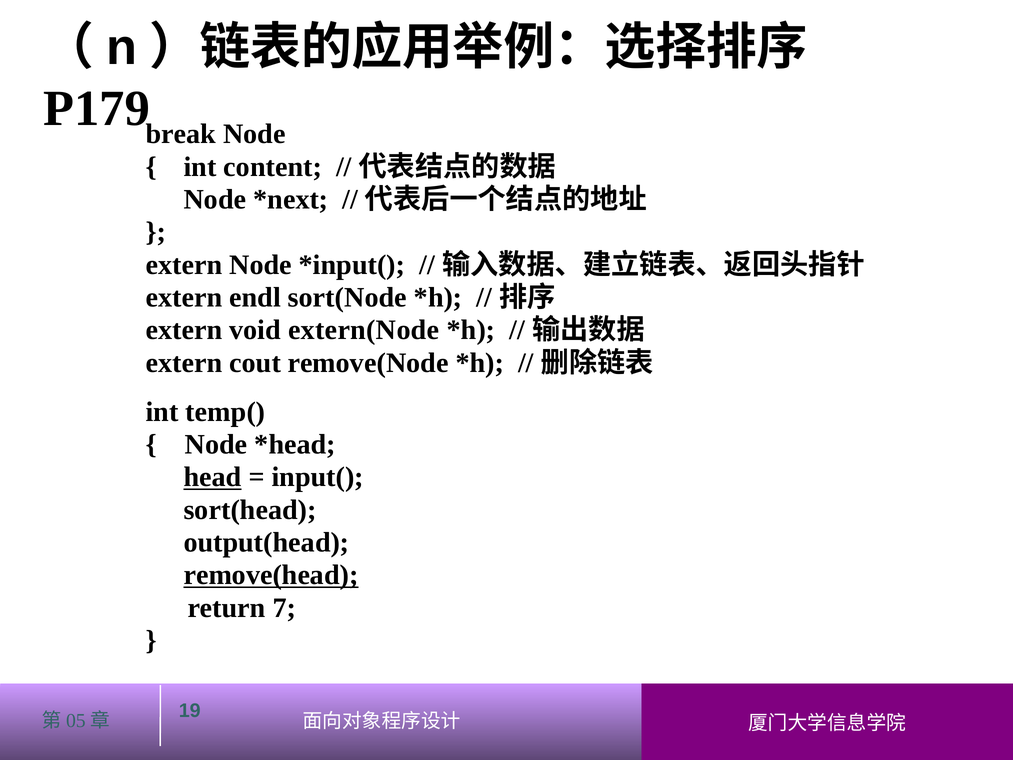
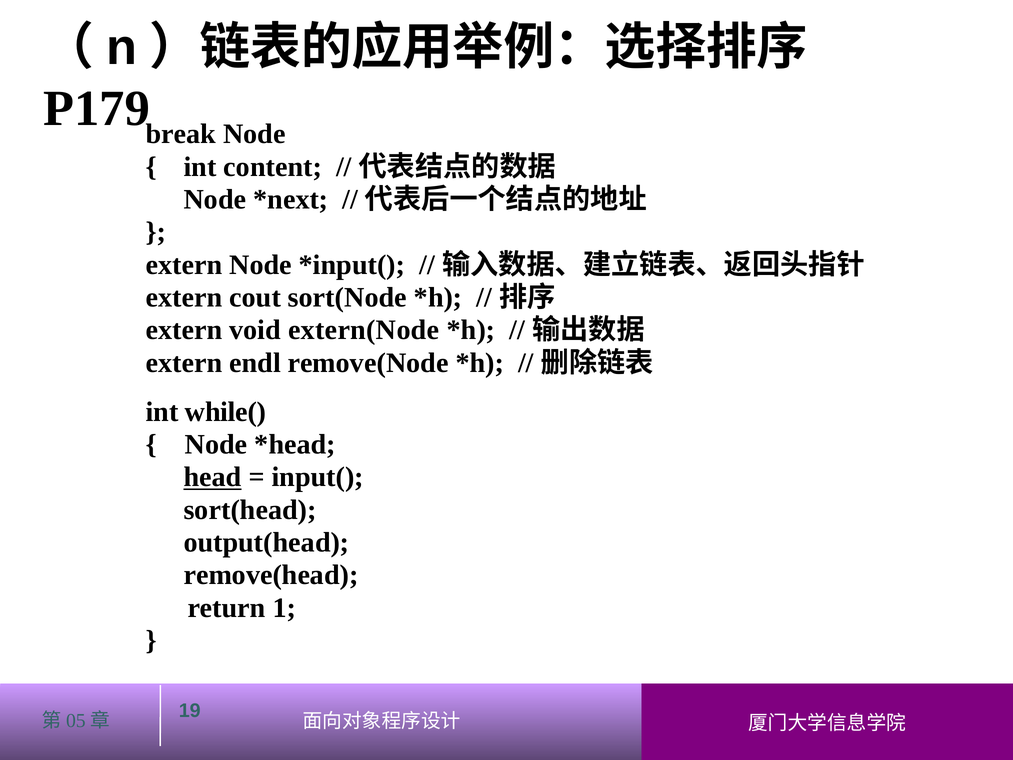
endl: endl -> cout
cout: cout -> endl
temp(: temp( -> while(
remove(head underline: present -> none
7: 7 -> 1
